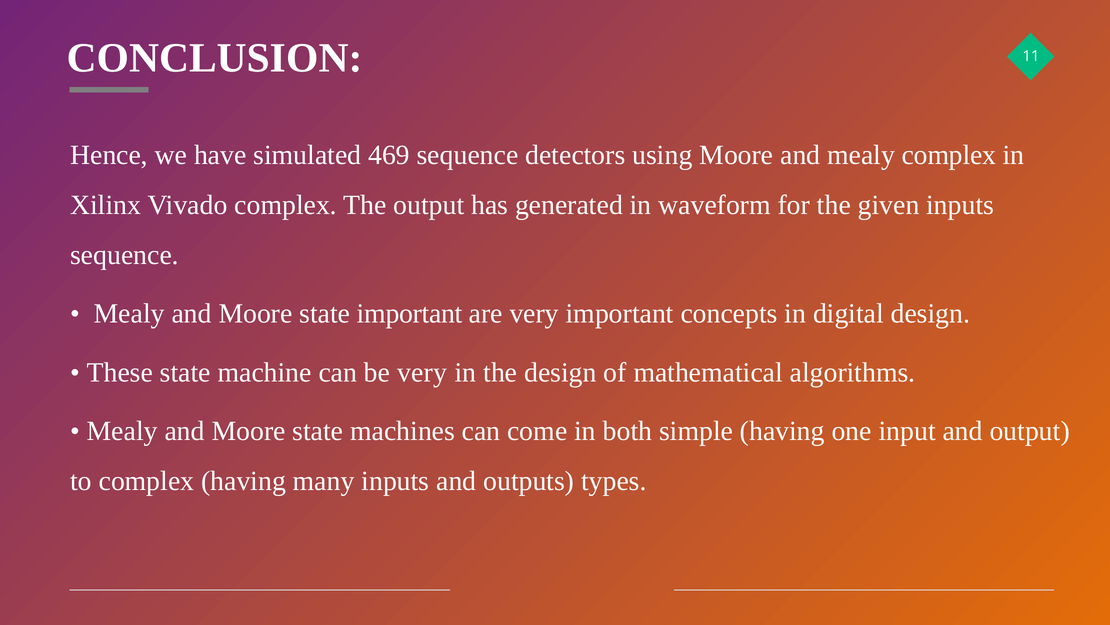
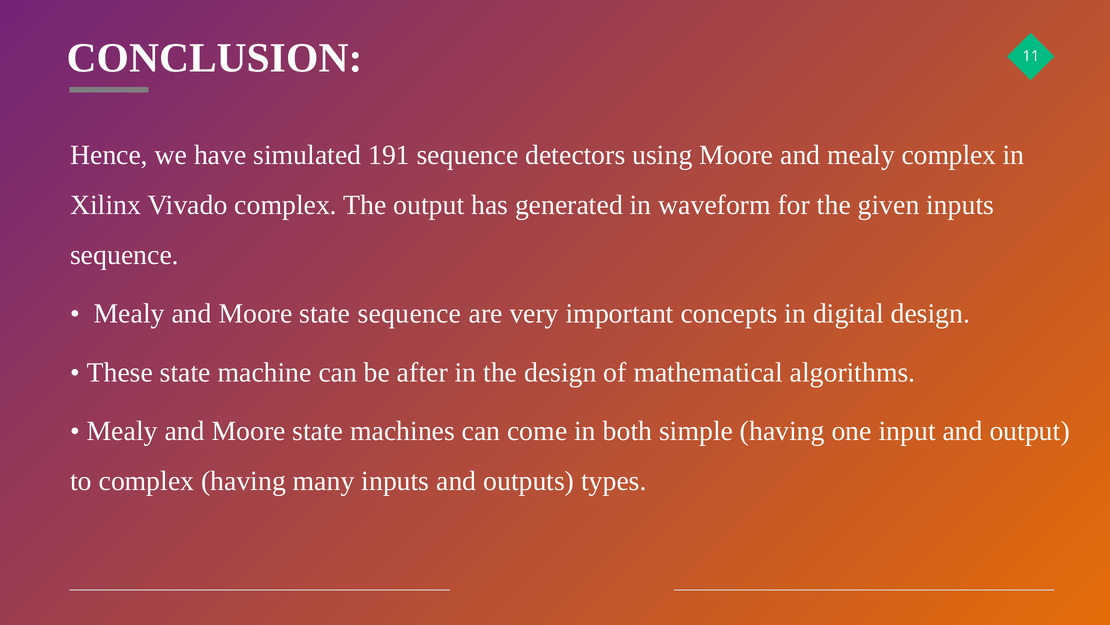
469: 469 -> 191
state important: important -> sequence
be very: very -> after
